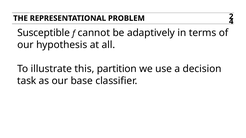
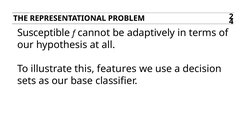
partition: partition -> features
task: task -> sets
